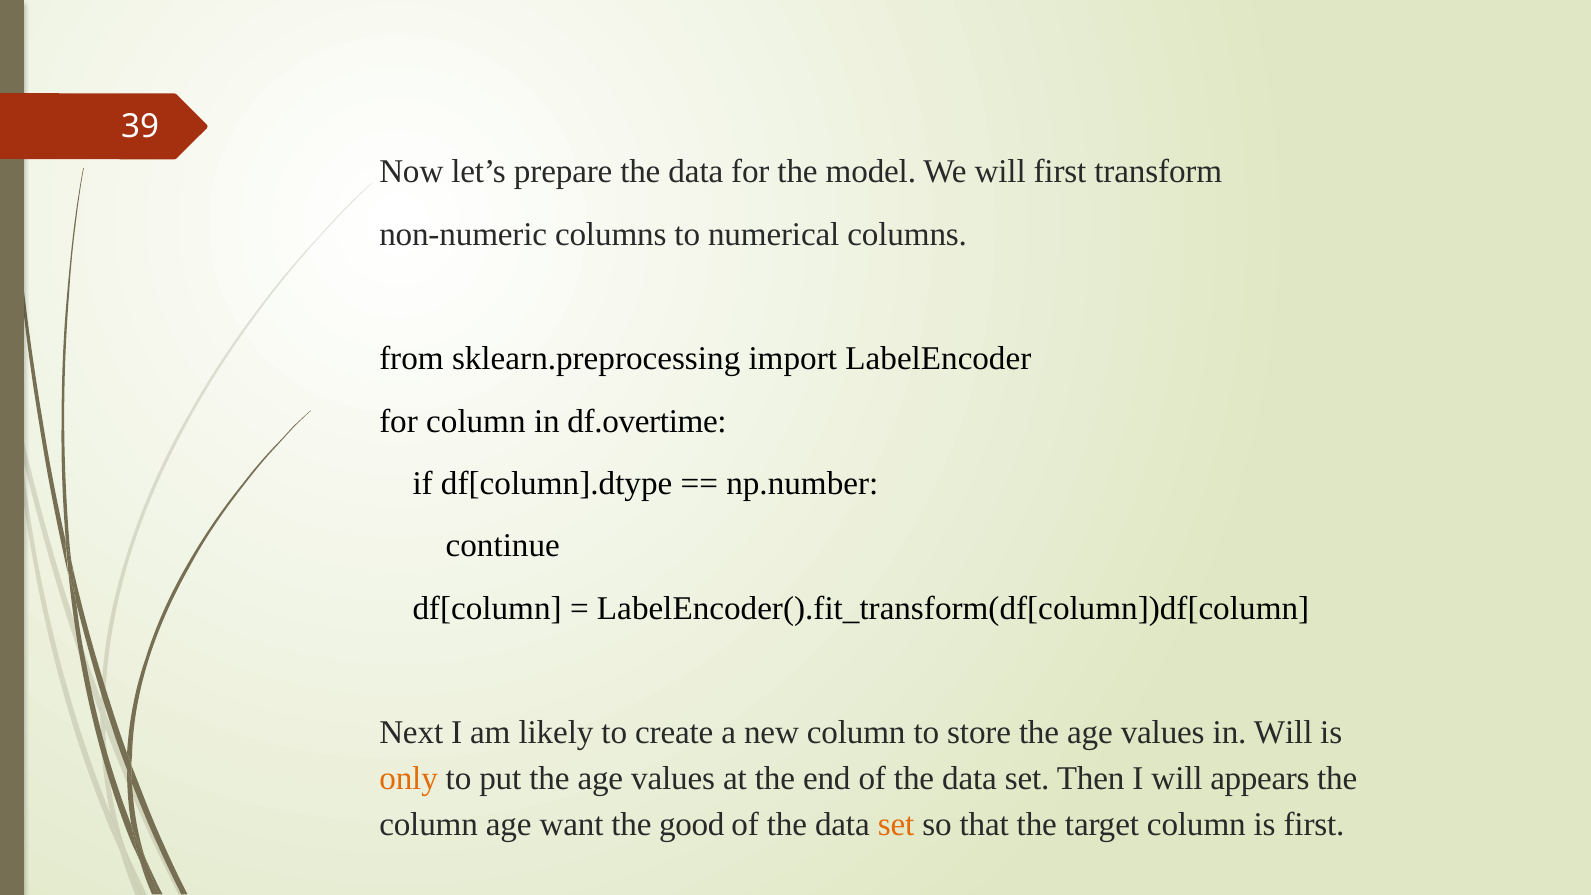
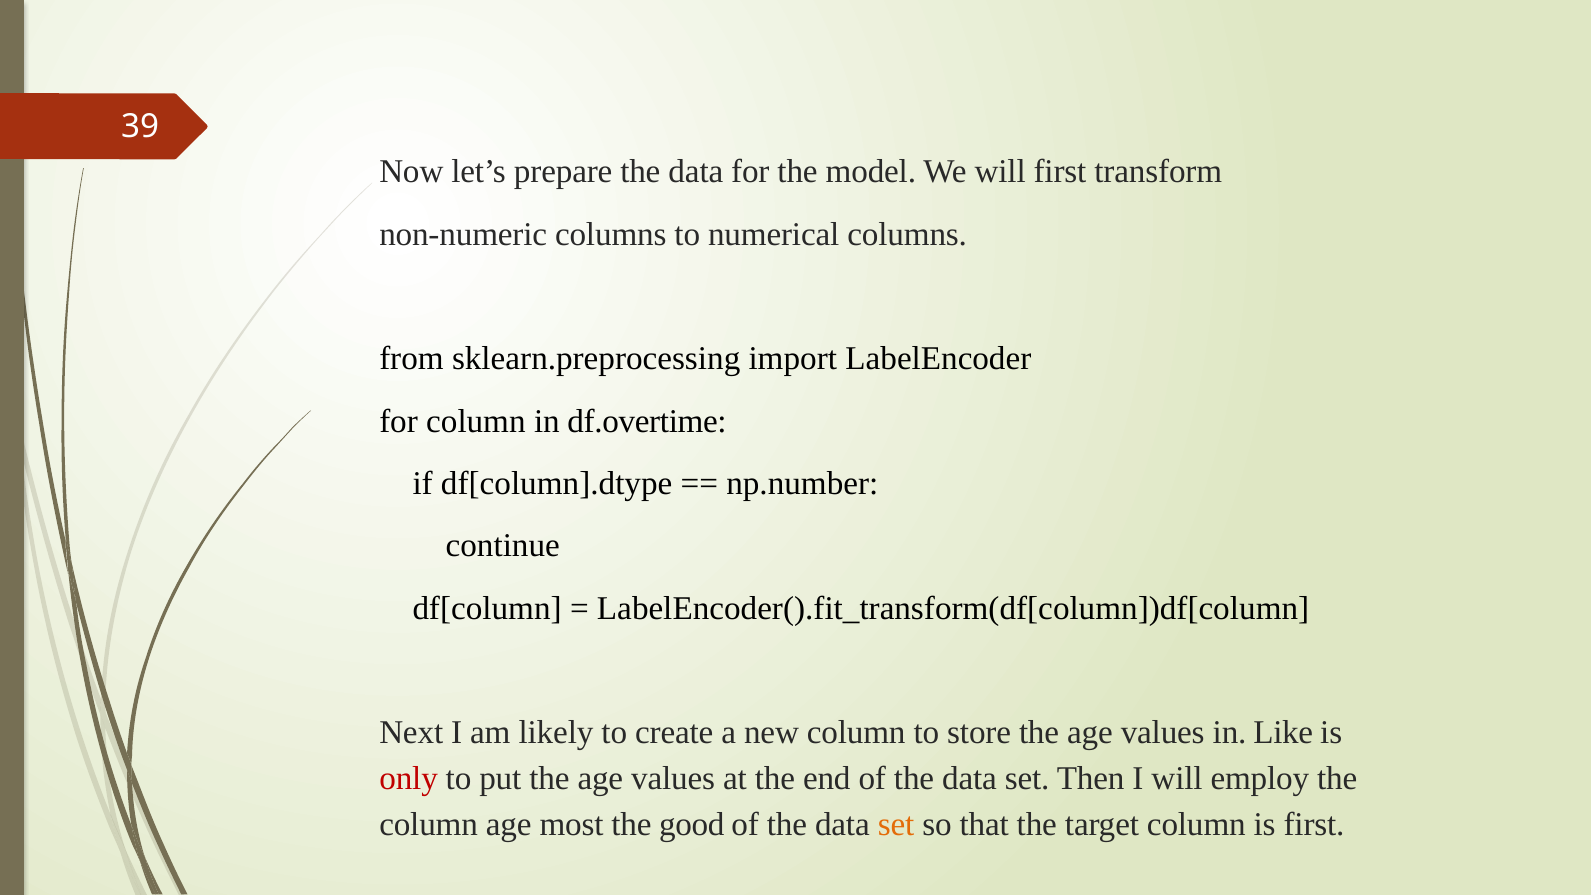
in Will: Will -> Like
only colour: orange -> red
appears: appears -> employ
want: want -> most
